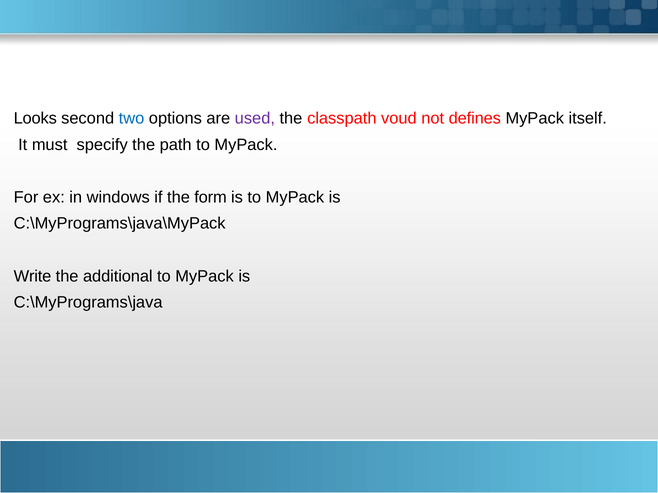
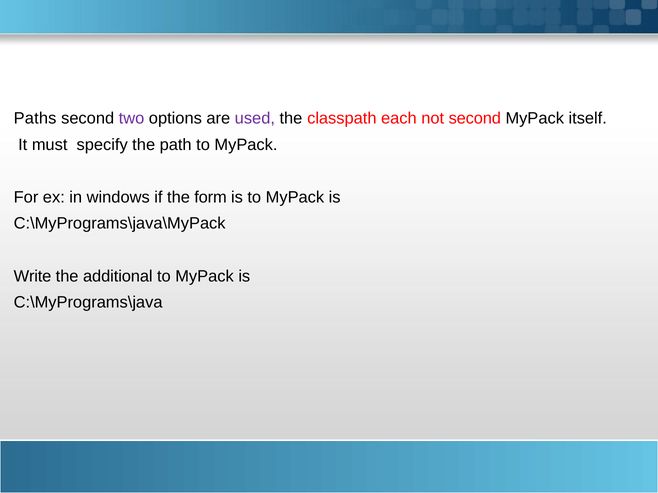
Looks: Looks -> Paths
two colour: blue -> purple
voud: voud -> each
not defines: defines -> second
